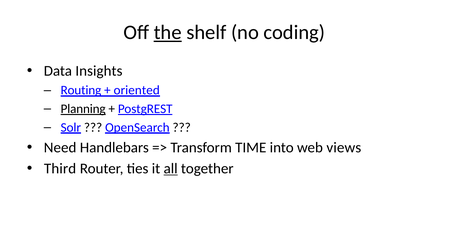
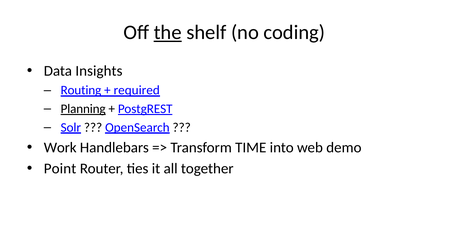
oriented: oriented -> required
Need: Need -> Work
views: views -> demo
Third: Third -> Point
all underline: present -> none
